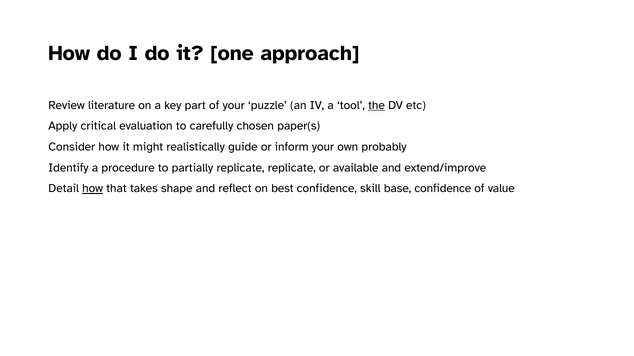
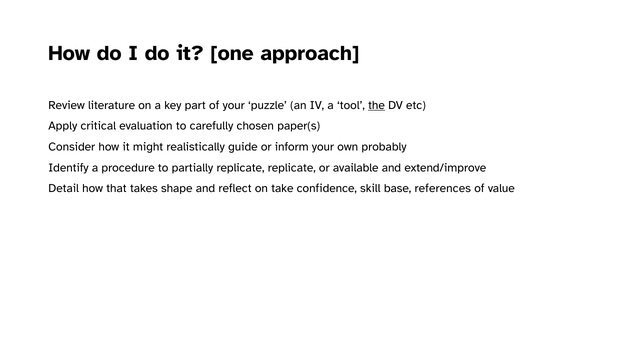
how at (93, 189) underline: present -> none
best: best -> take
base confidence: confidence -> references
